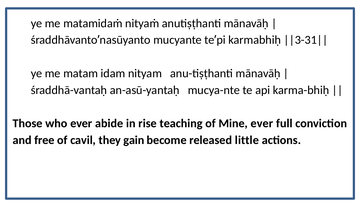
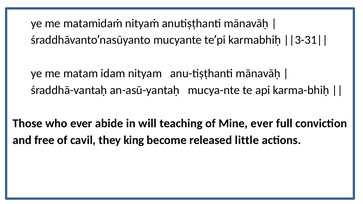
rise: rise -> will
gain: gain -> king
